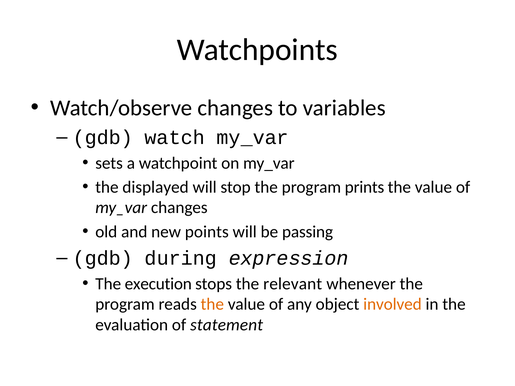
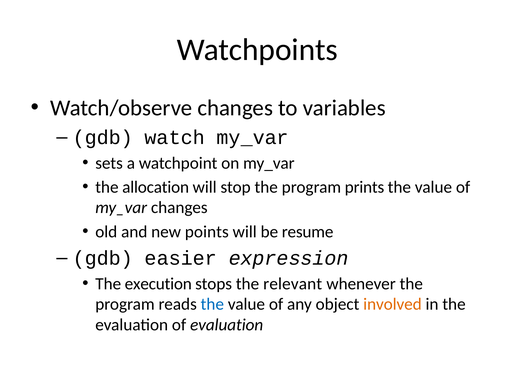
displayed: displayed -> allocation
passing: passing -> resume
during: during -> easier
the at (212, 305) colour: orange -> blue
of statement: statement -> evaluation
